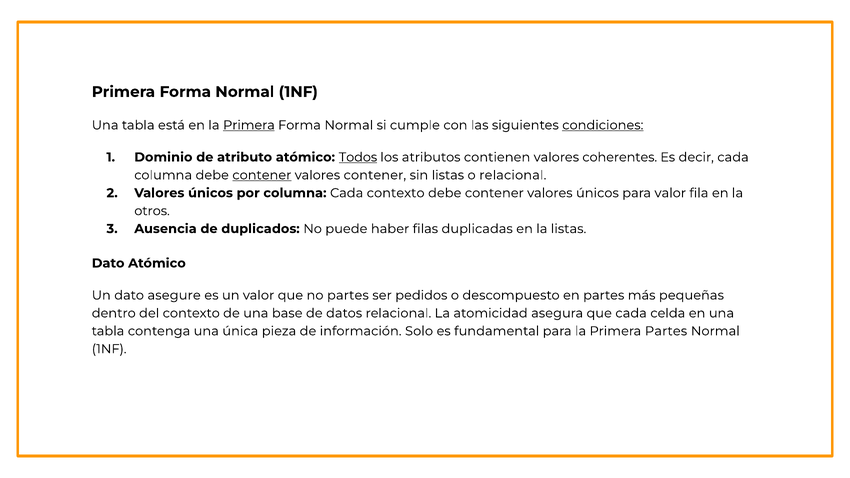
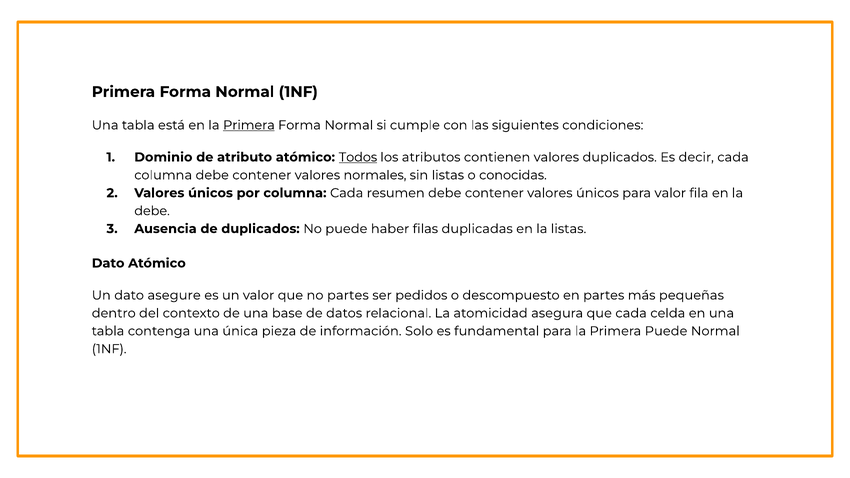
condiciones underline: present -> none
valores coherentes: coherentes -> duplicados
contener at (262, 175) underline: present -> none
valores contener: contener -> normales
o relacional: relacional -> conocidas
Cada contexto: contexto -> resumen
otros at (152, 211): otros -> debe
Primera Partes: Partes -> Puede
